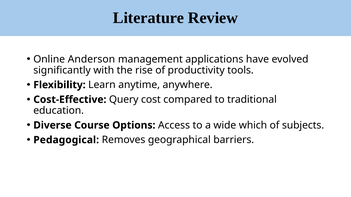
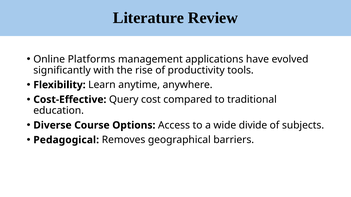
Anderson: Anderson -> Platforms
which: which -> divide
